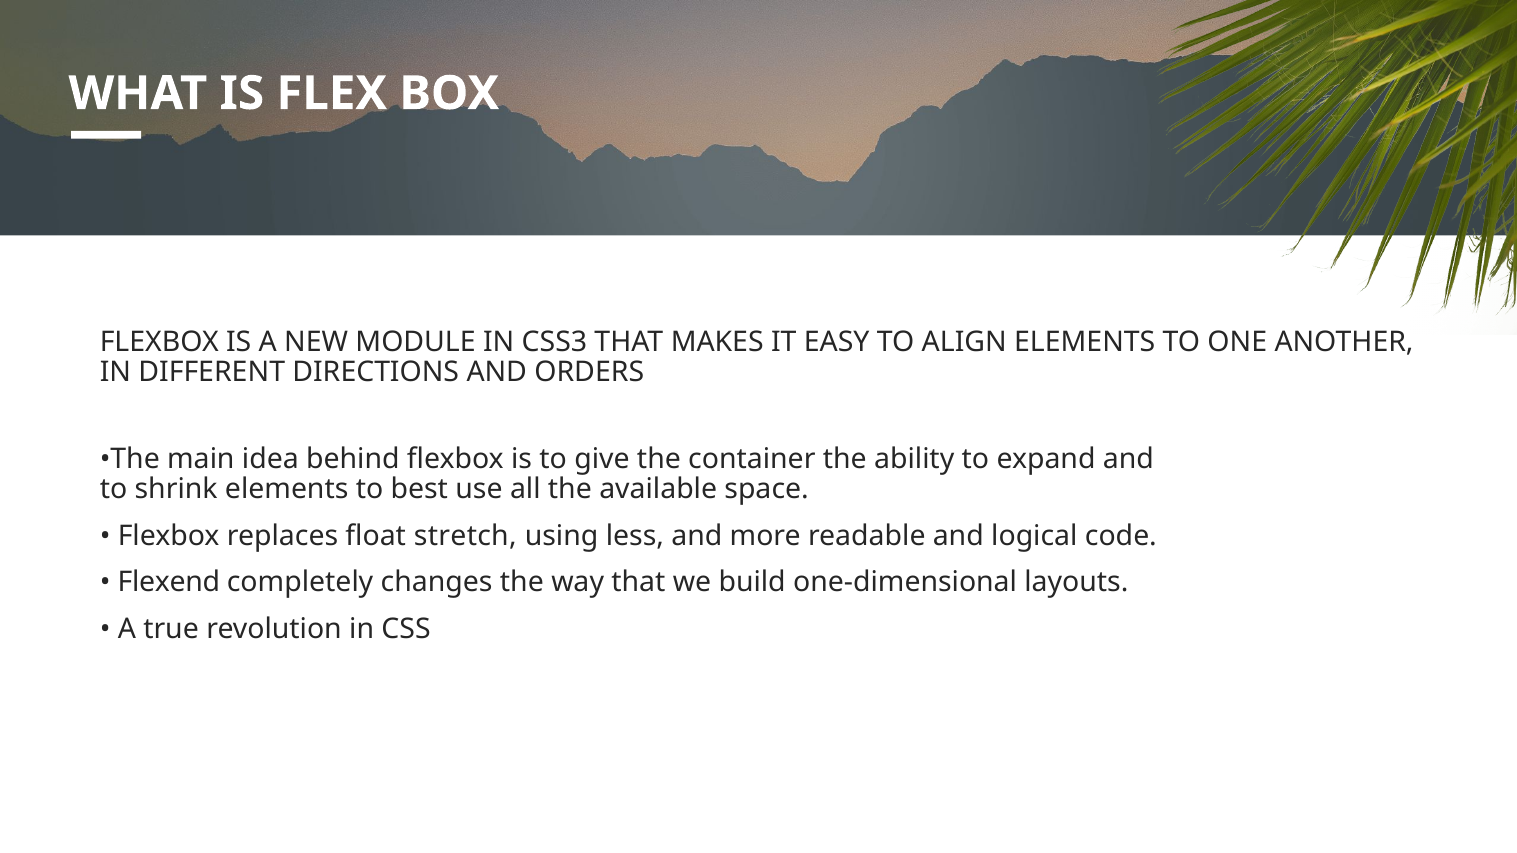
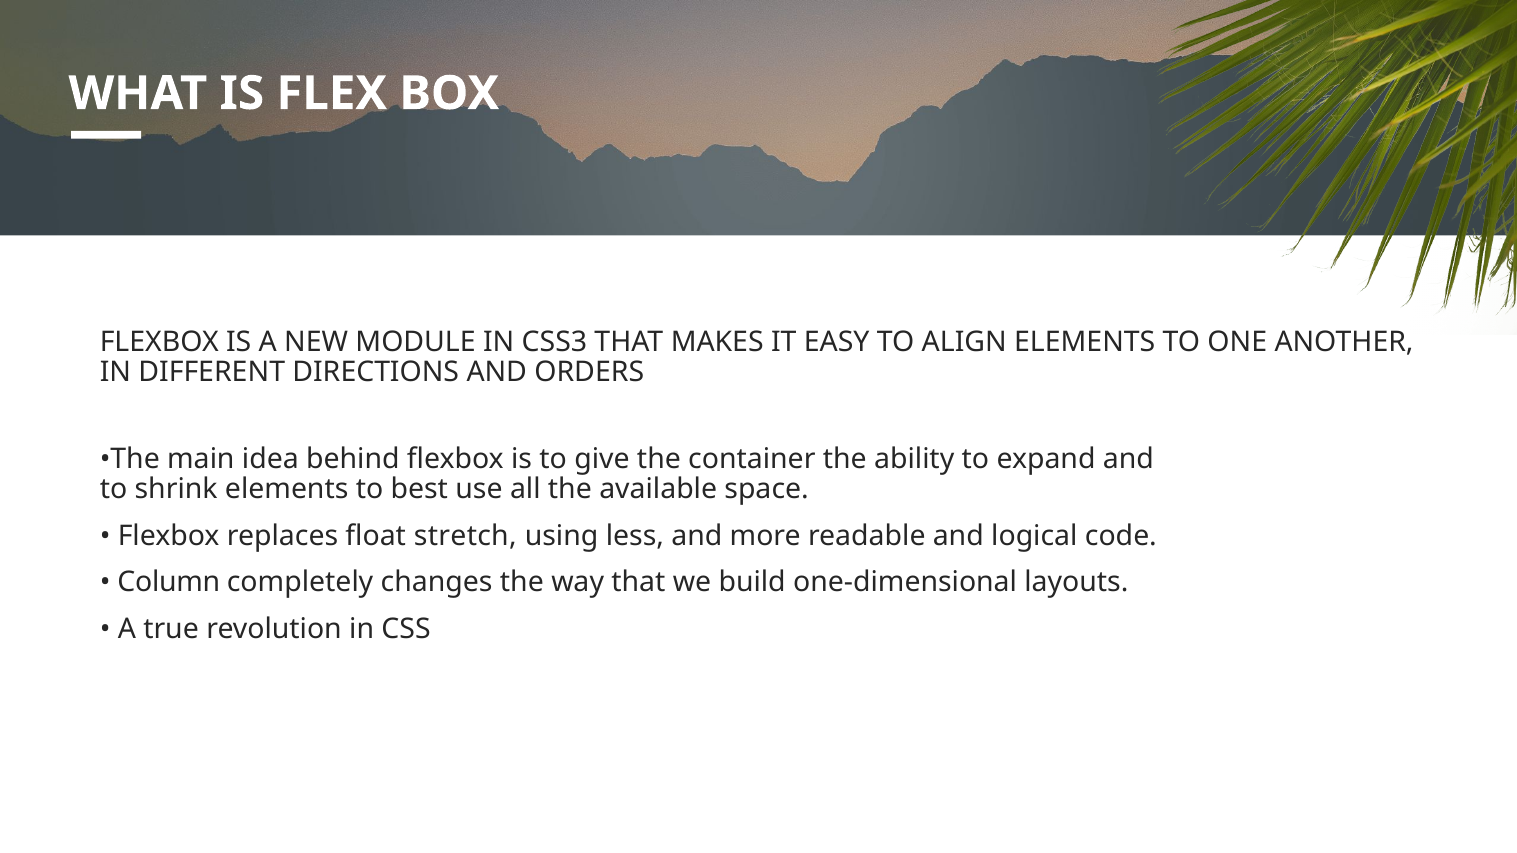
Flexend: Flexend -> Column
